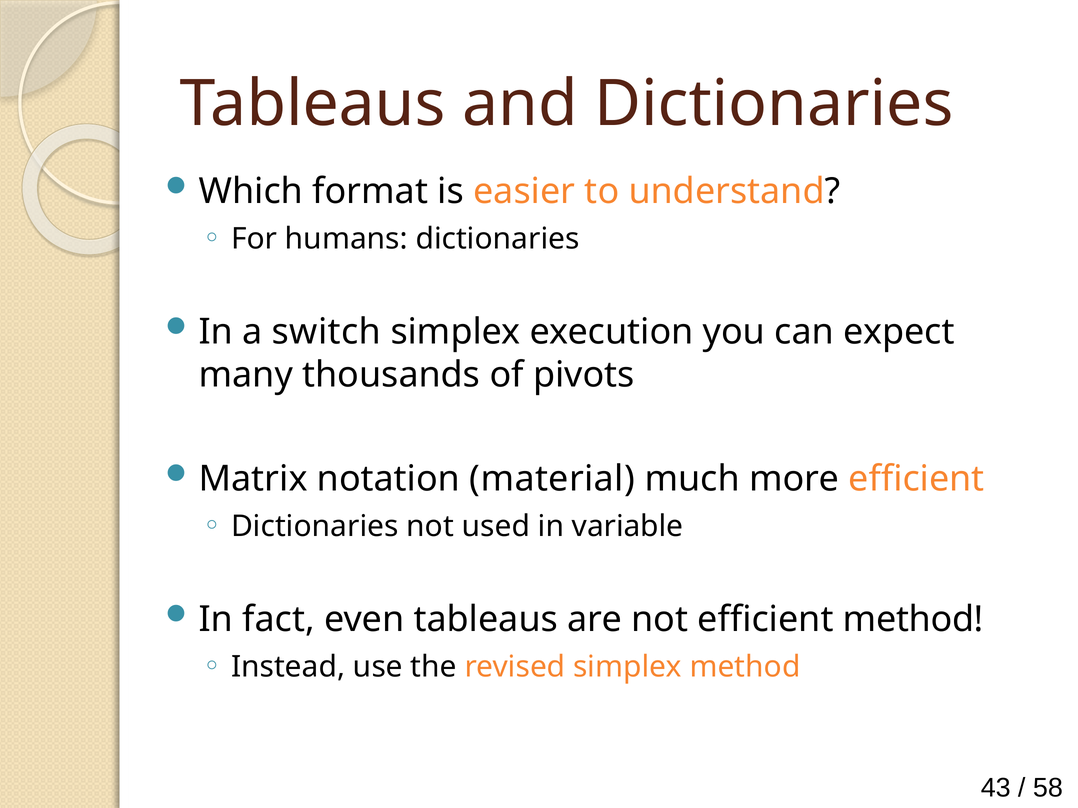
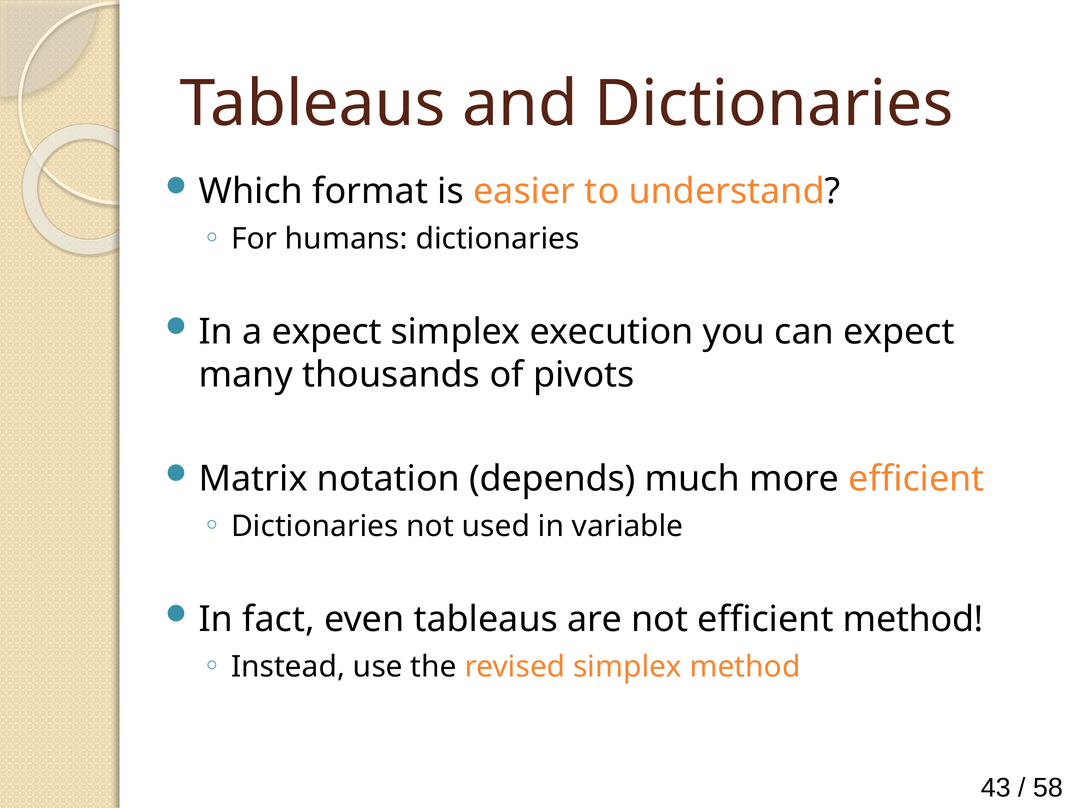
a switch: switch -> expect
material: material -> depends
